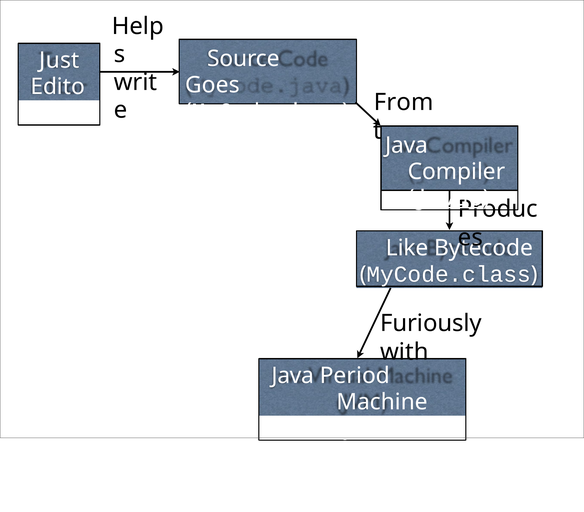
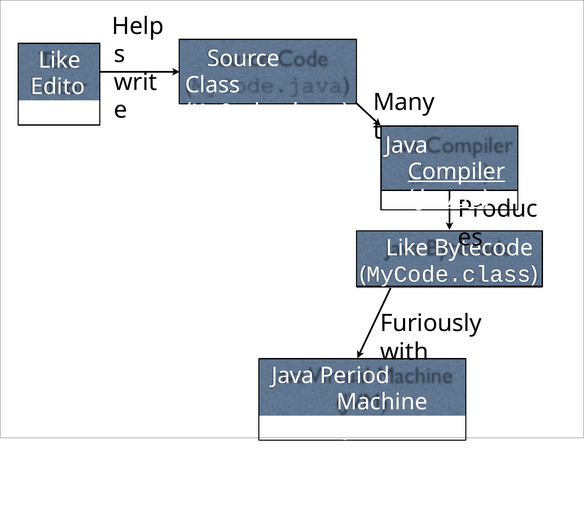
Just at (59, 60): Just -> Like
Goes: Goes -> Class
From: From -> Many
Compiler underline: none -> present
